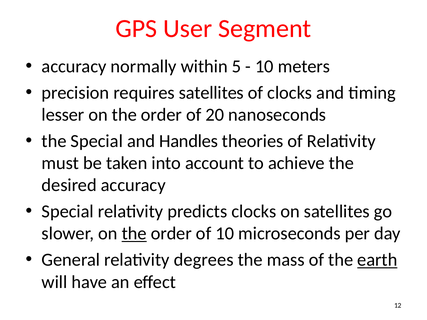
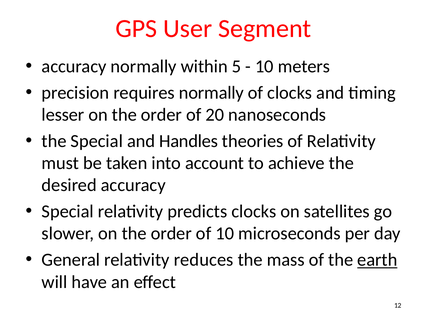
requires satellites: satellites -> normally
the at (134, 234) underline: present -> none
degrees: degrees -> reduces
